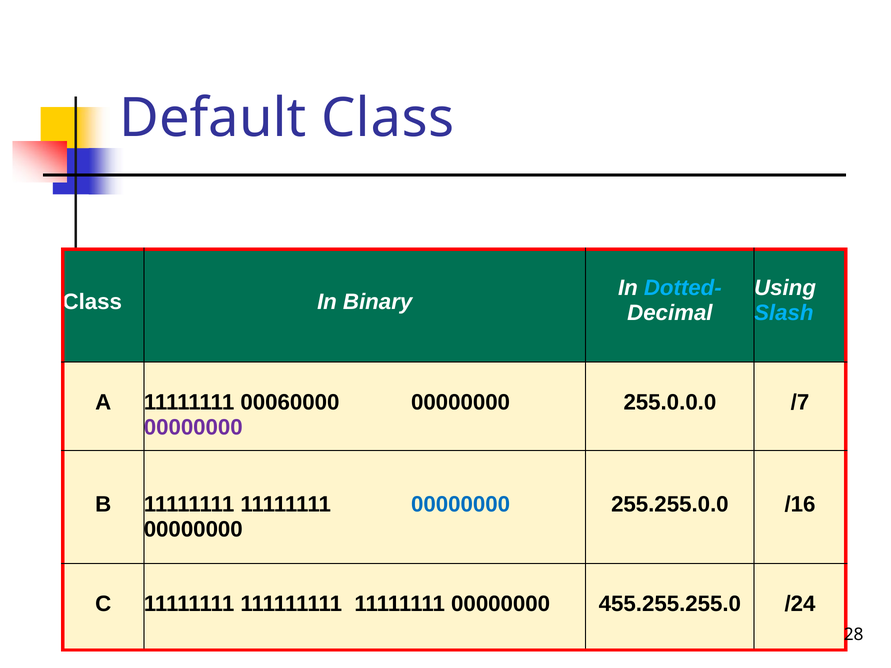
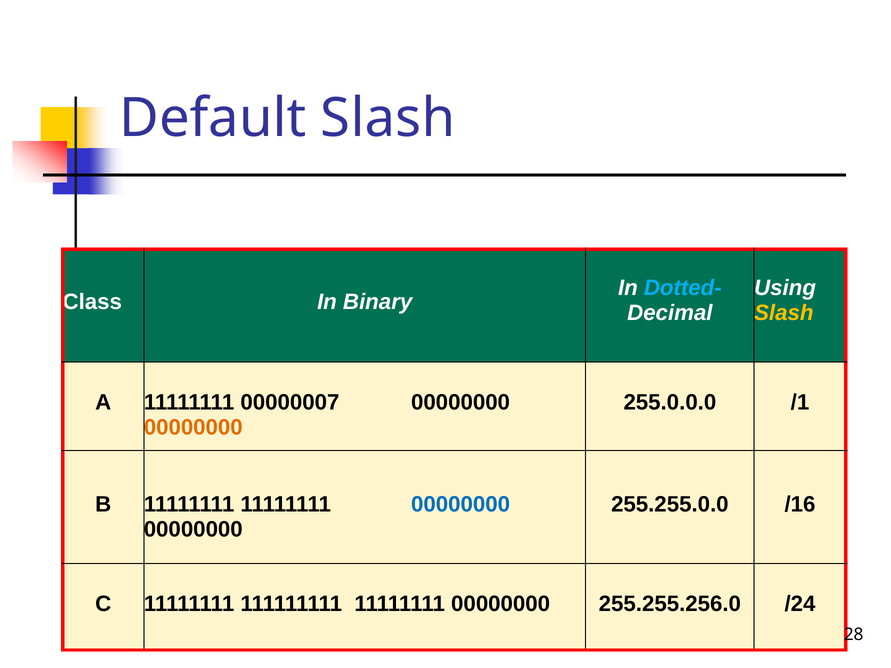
Default Class: Class -> Slash
Slash at (784, 313) colour: light blue -> yellow
00060000: 00060000 -> 00000007
/7: /7 -> /1
00000000 at (193, 428) colour: purple -> orange
455.255.255.0: 455.255.255.0 -> 255.255.256.0
